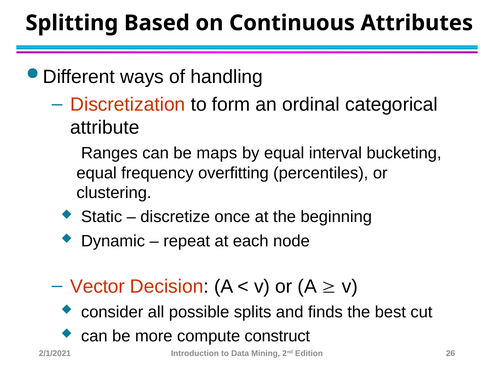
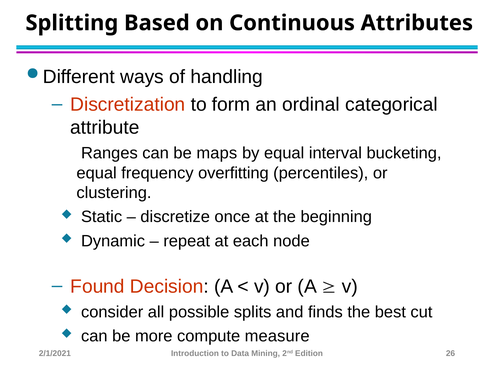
Vector: Vector -> Found
construct: construct -> measure
